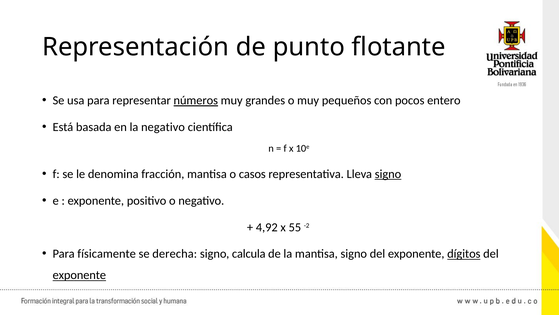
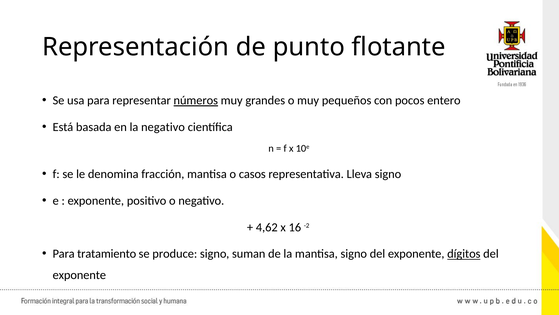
signo at (388, 174) underline: present -> none
4,92: 4,92 -> 4,62
55: 55 -> 16
físicamente: físicamente -> tratamiento
derecha: derecha -> produce
calcula: calcula -> suman
exponente at (79, 275) underline: present -> none
